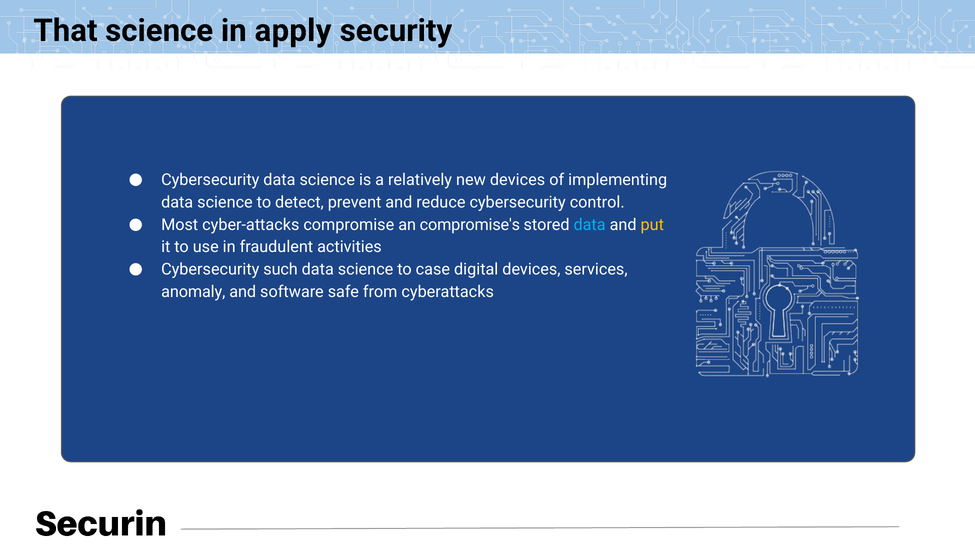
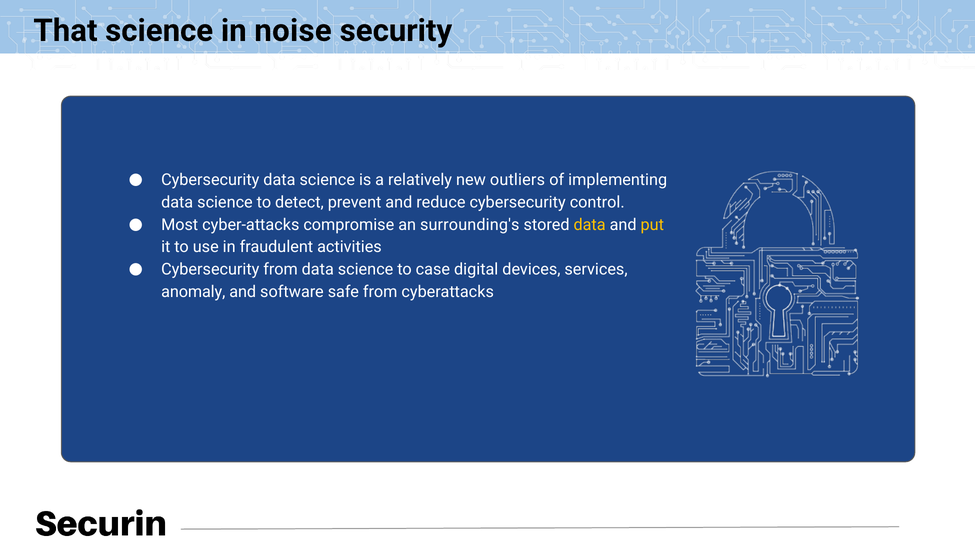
apply: apply -> noise
new devices: devices -> outliers
compromise's: compromise's -> surrounding's
data at (590, 224) colour: light blue -> yellow
Cybersecurity such: such -> from
